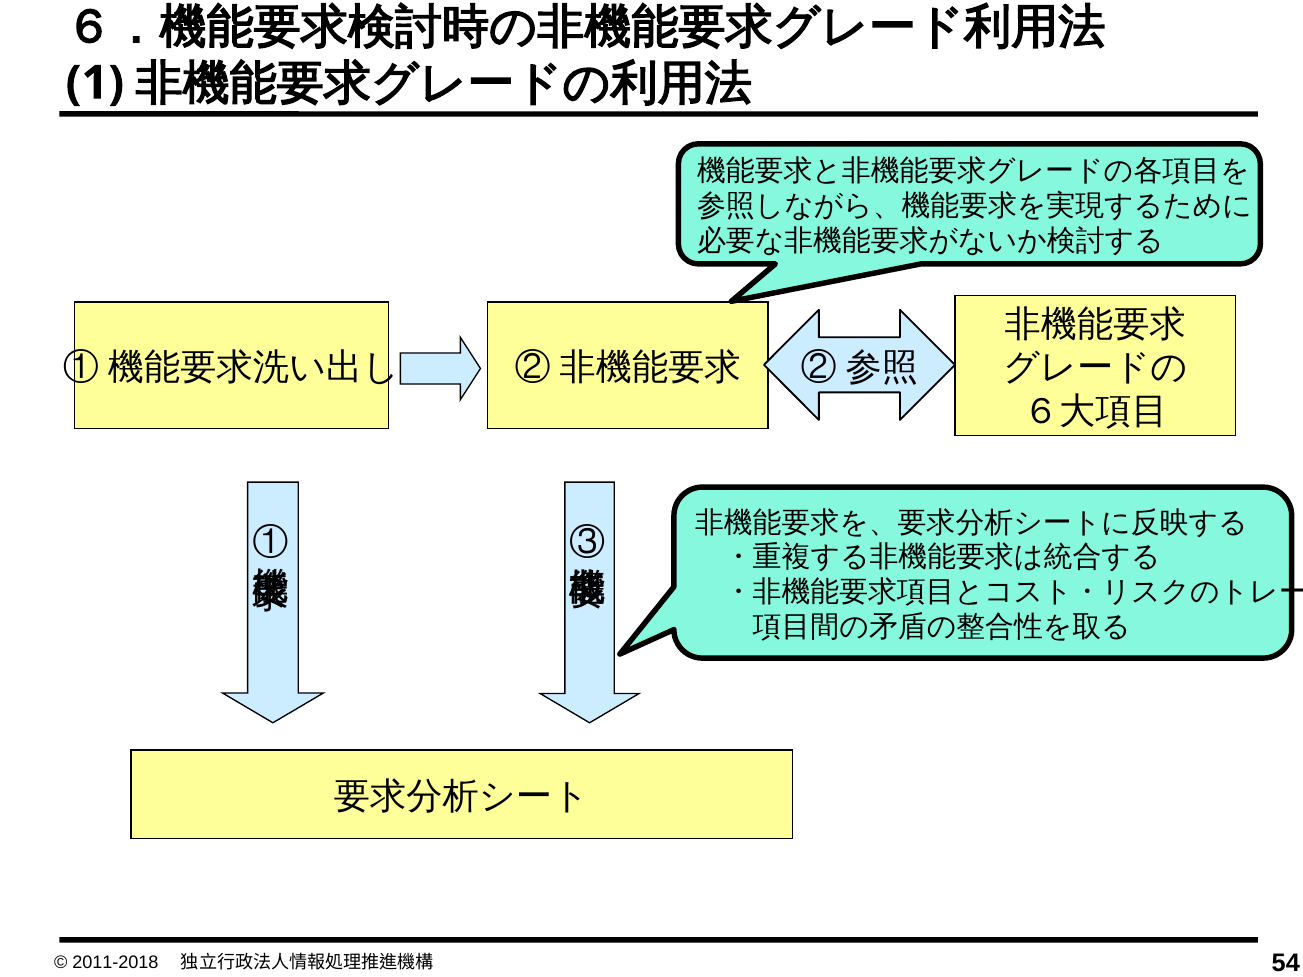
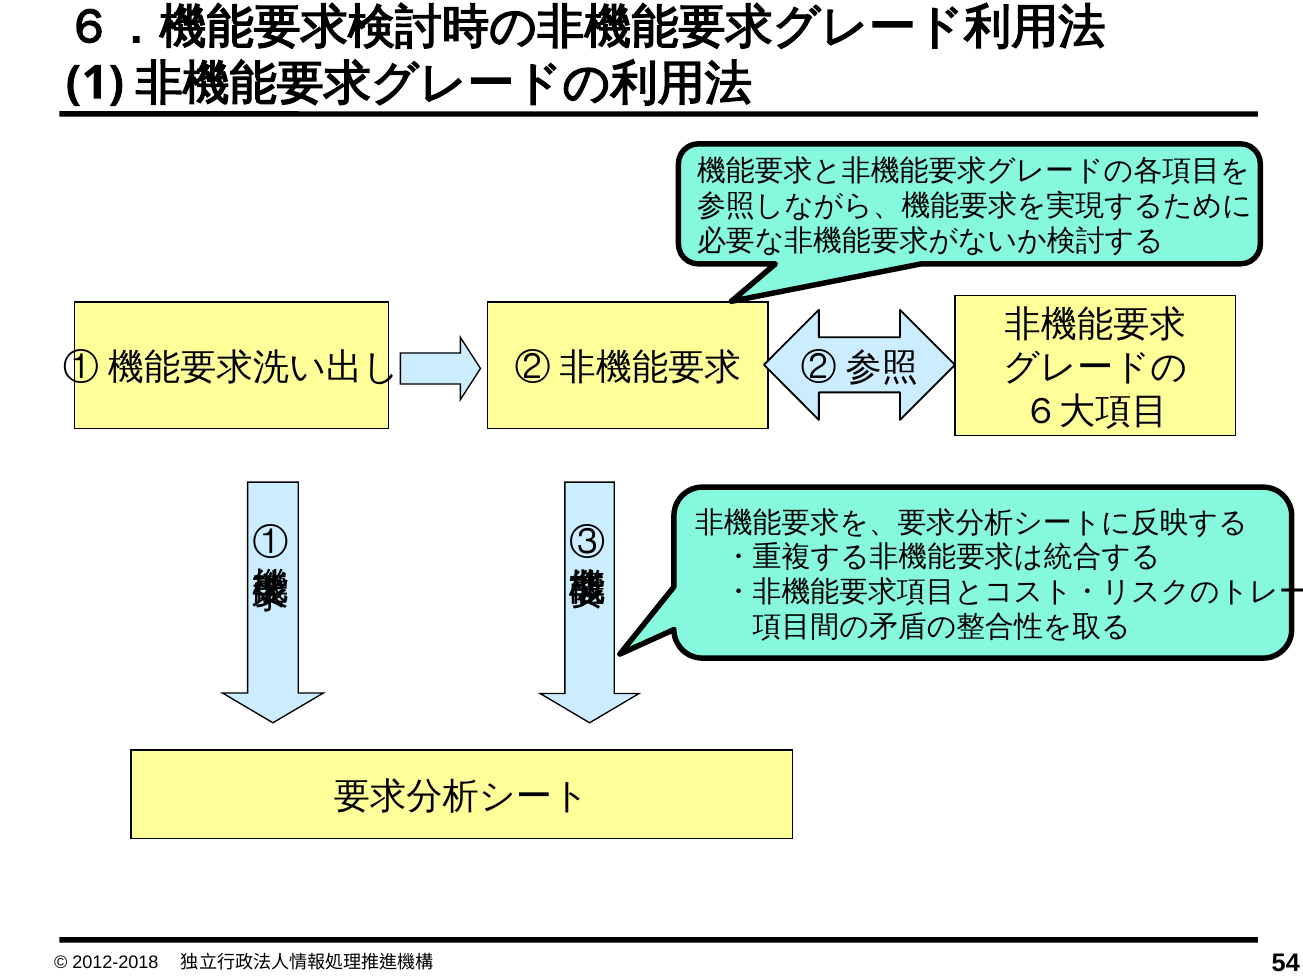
2011-2018: 2011-2018 -> 2012-2018
